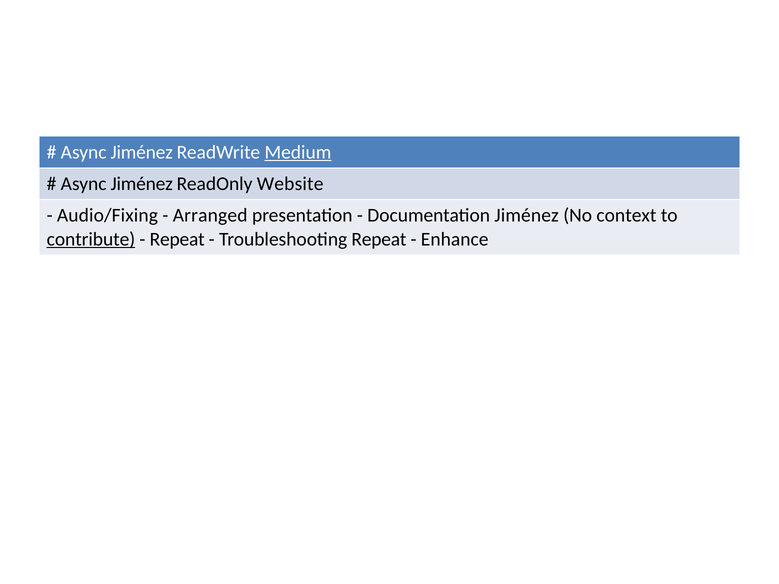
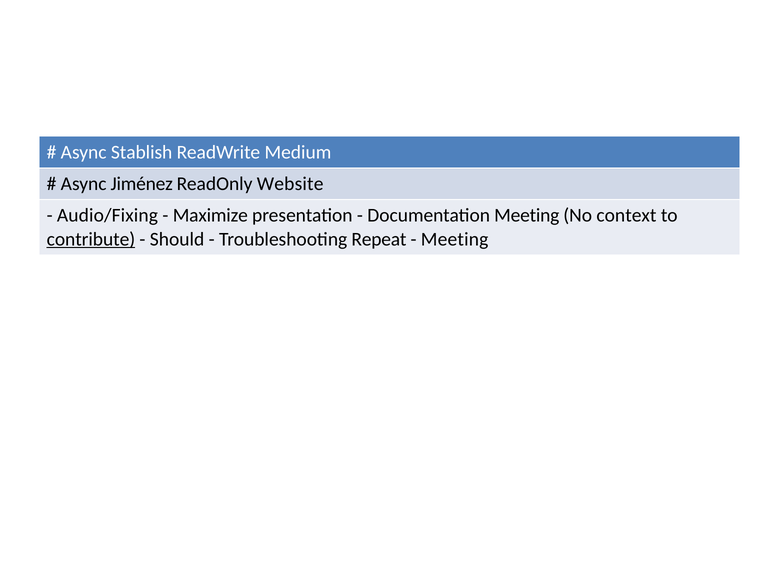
Jiménez at (142, 152): Jiménez -> Stablish
Medium underline: present -> none
Arranged: Arranged -> Maximize
Documentation Jiménez: Jiménez -> Meeting
Repeat at (177, 239): Repeat -> Should
Enhance at (455, 239): Enhance -> Meeting
